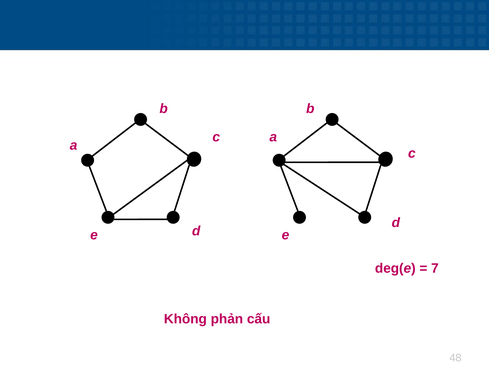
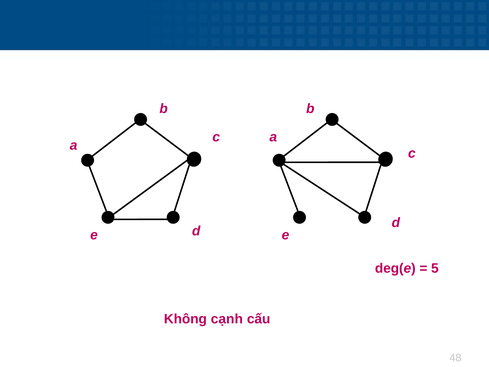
7: 7 -> 5
phản: phản -> cạnh
